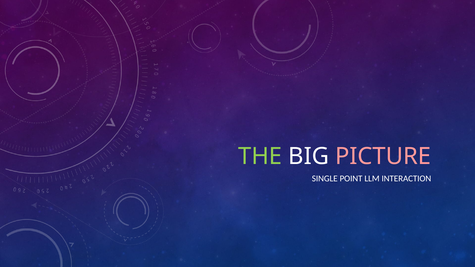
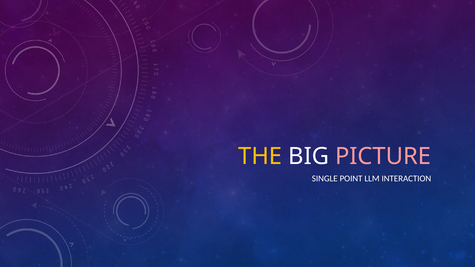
THE colour: light green -> yellow
